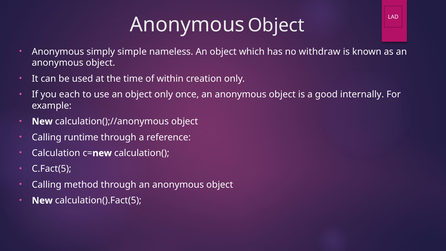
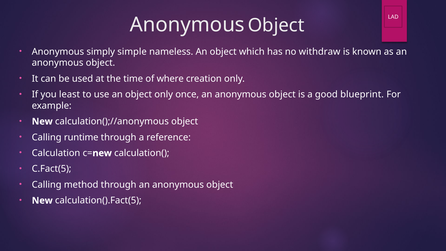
within: within -> where
each: each -> least
internally: internally -> blueprint
